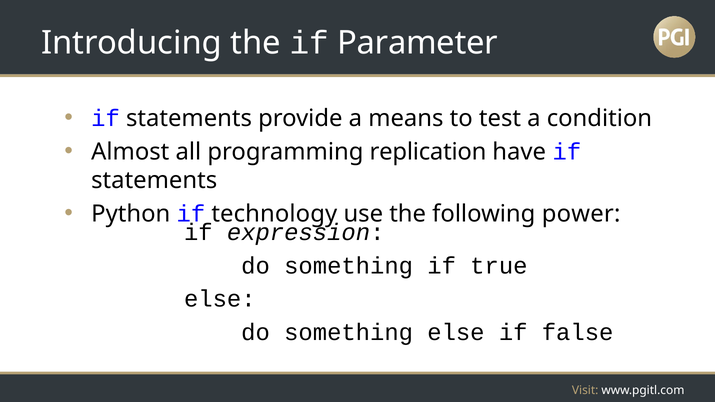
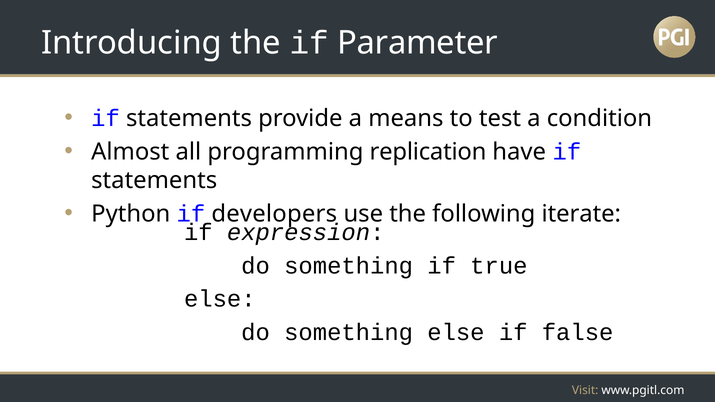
technology: technology -> developers
power: power -> iterate
